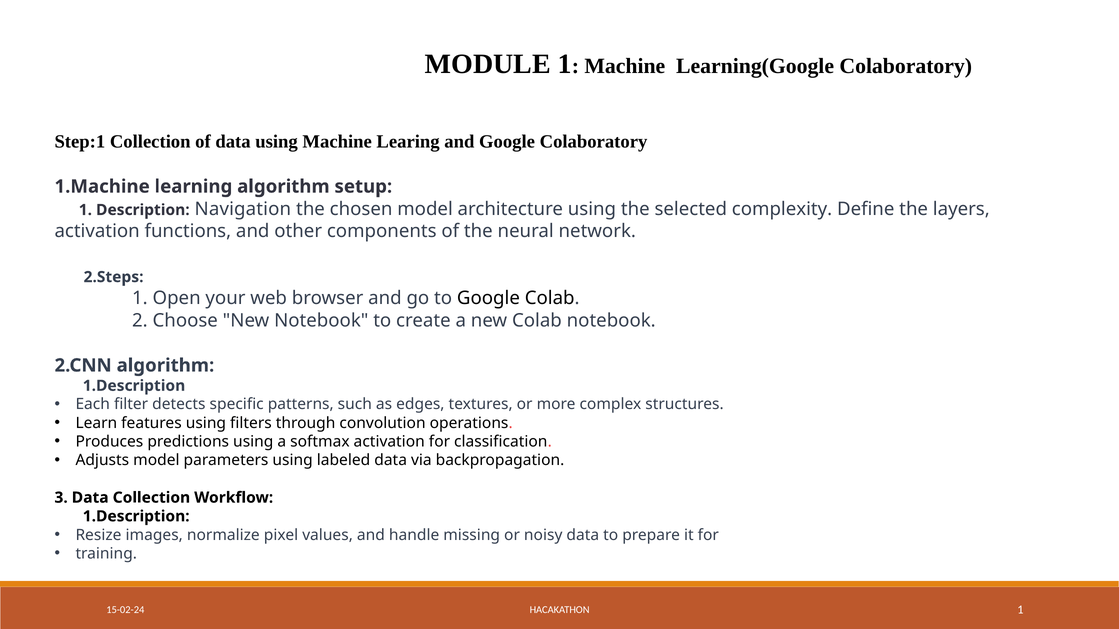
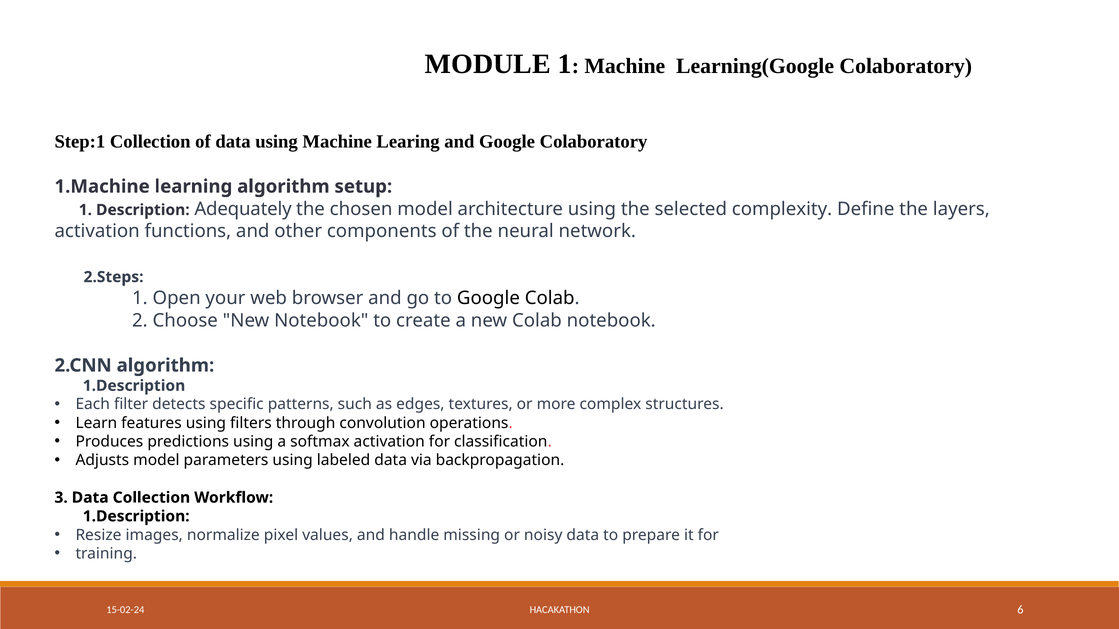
Navigation: Navigation -> Adequately
15-02-24 1: 1 -> 6
